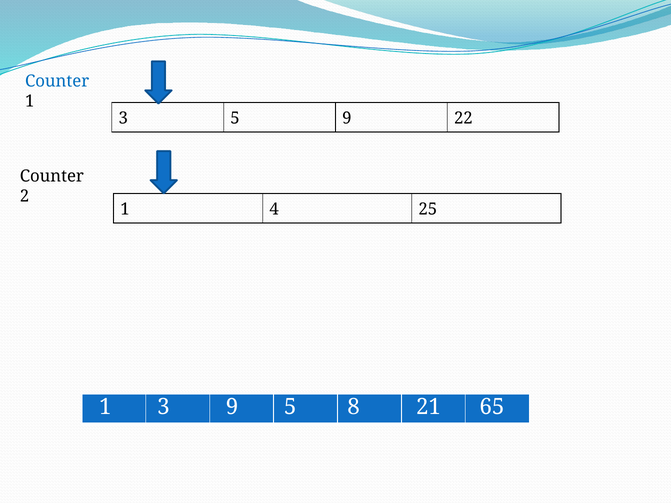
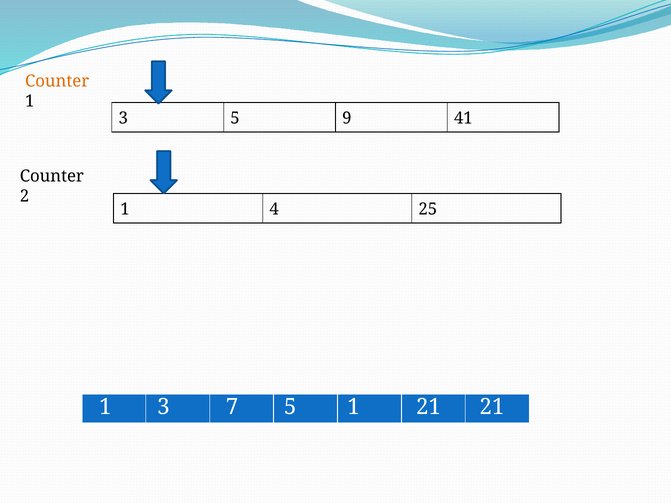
Counter at (57, 81) colour: blue -> orange
22: 22 -> 41
3 9: 9 -> 7
5 8: 8 -> 1
21 65: 65 -> 21
